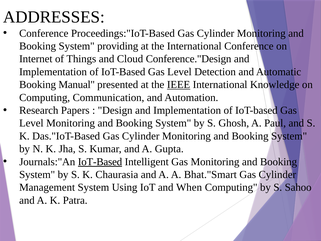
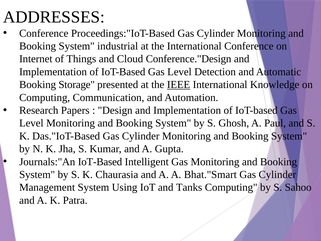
providing: providing -> industrial
Manual: Manual -> Storage
IoT-Based at (100, 162) underline: present -> none
When: When -> Tanks
